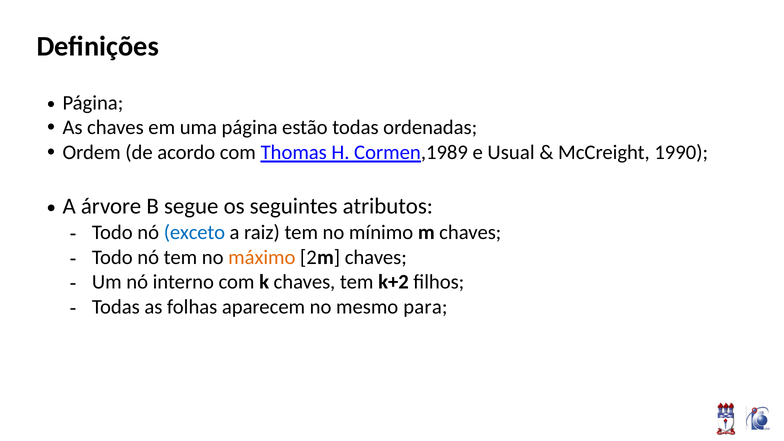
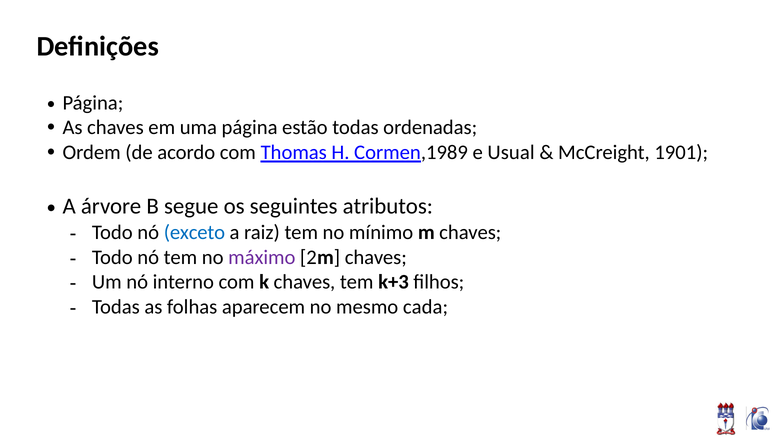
1990: 1990 -> 1901
máximo colour: orange -> purple
k+2: k+2 -> k+3
para: para -> cada
